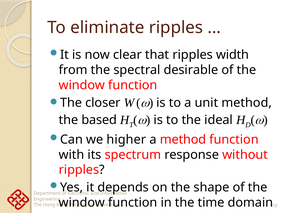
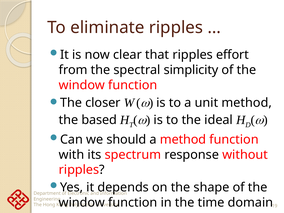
width: width -> effort
desirable: desirable -> simplicity
higher: higher -> should
